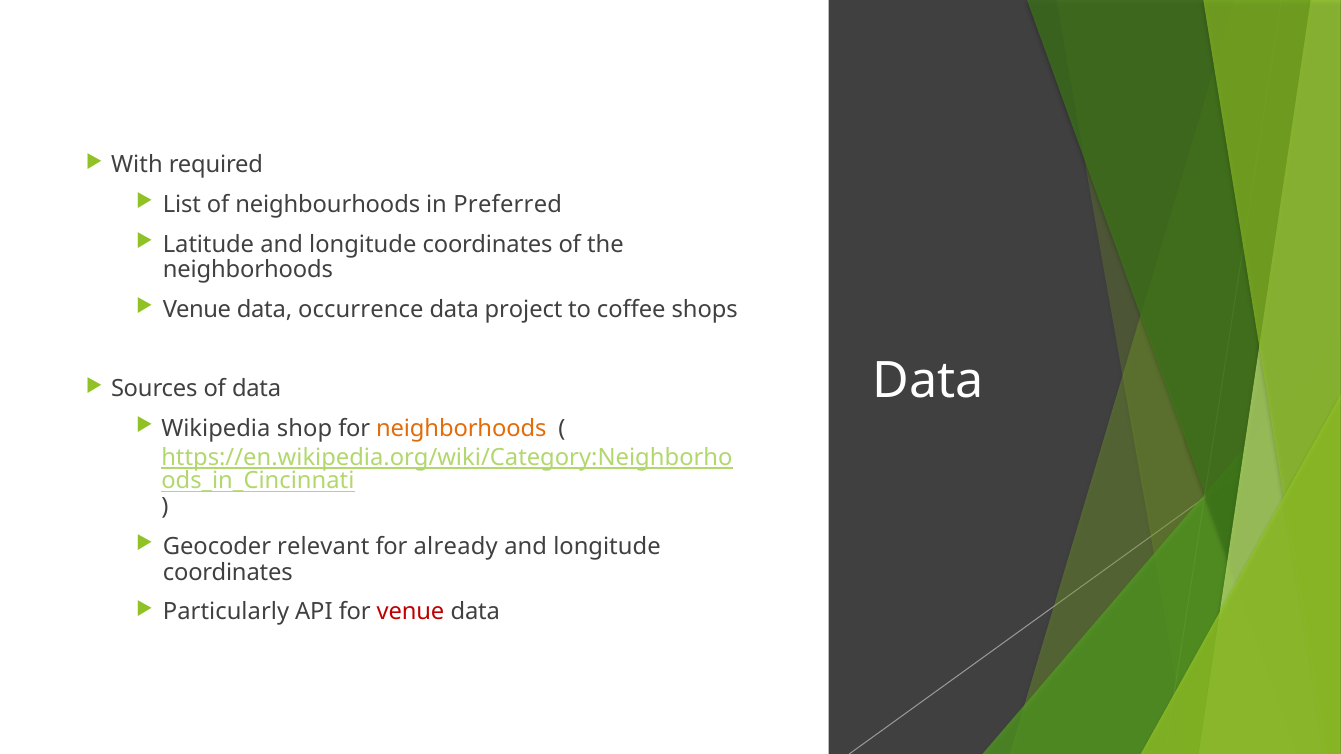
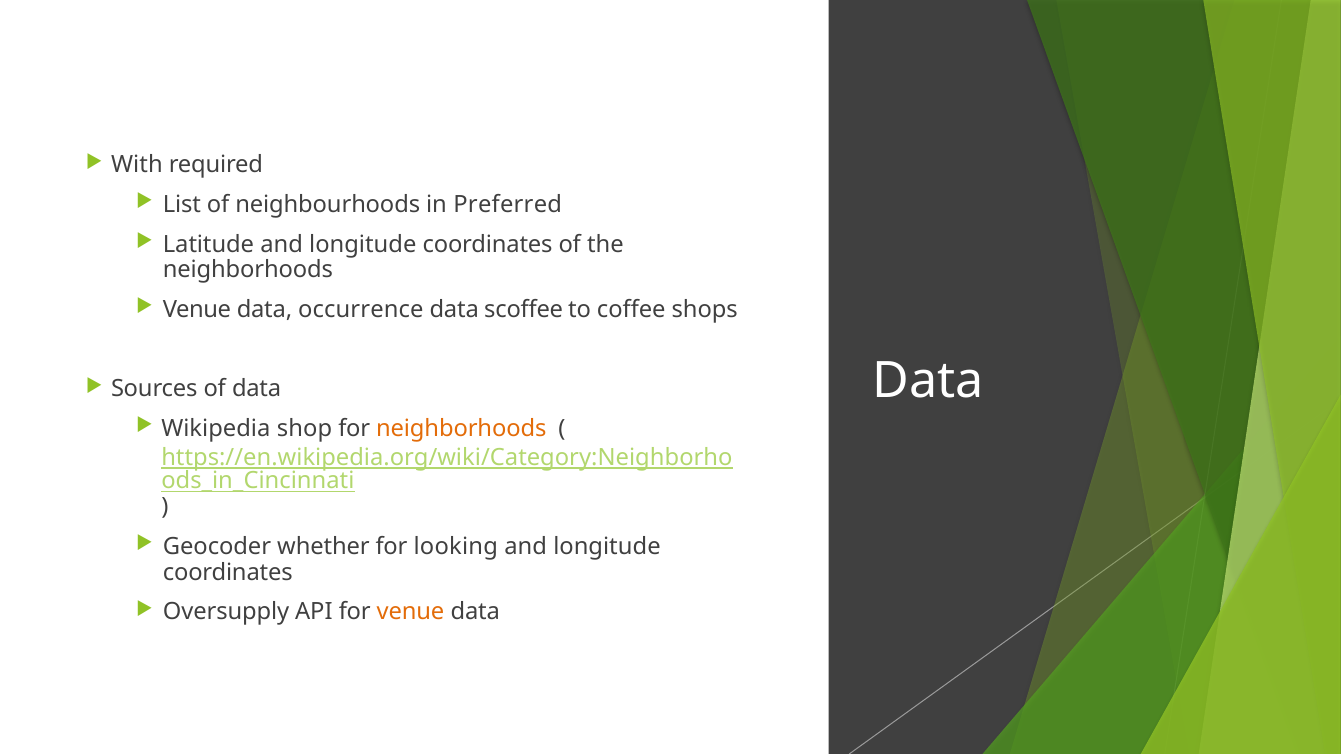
project: project -> scoffee
relevant: relevant -> whether
already: already -> looking
Particularly: Particularly -> Oversupply
venue at (411, 612) colour: red -> orange
